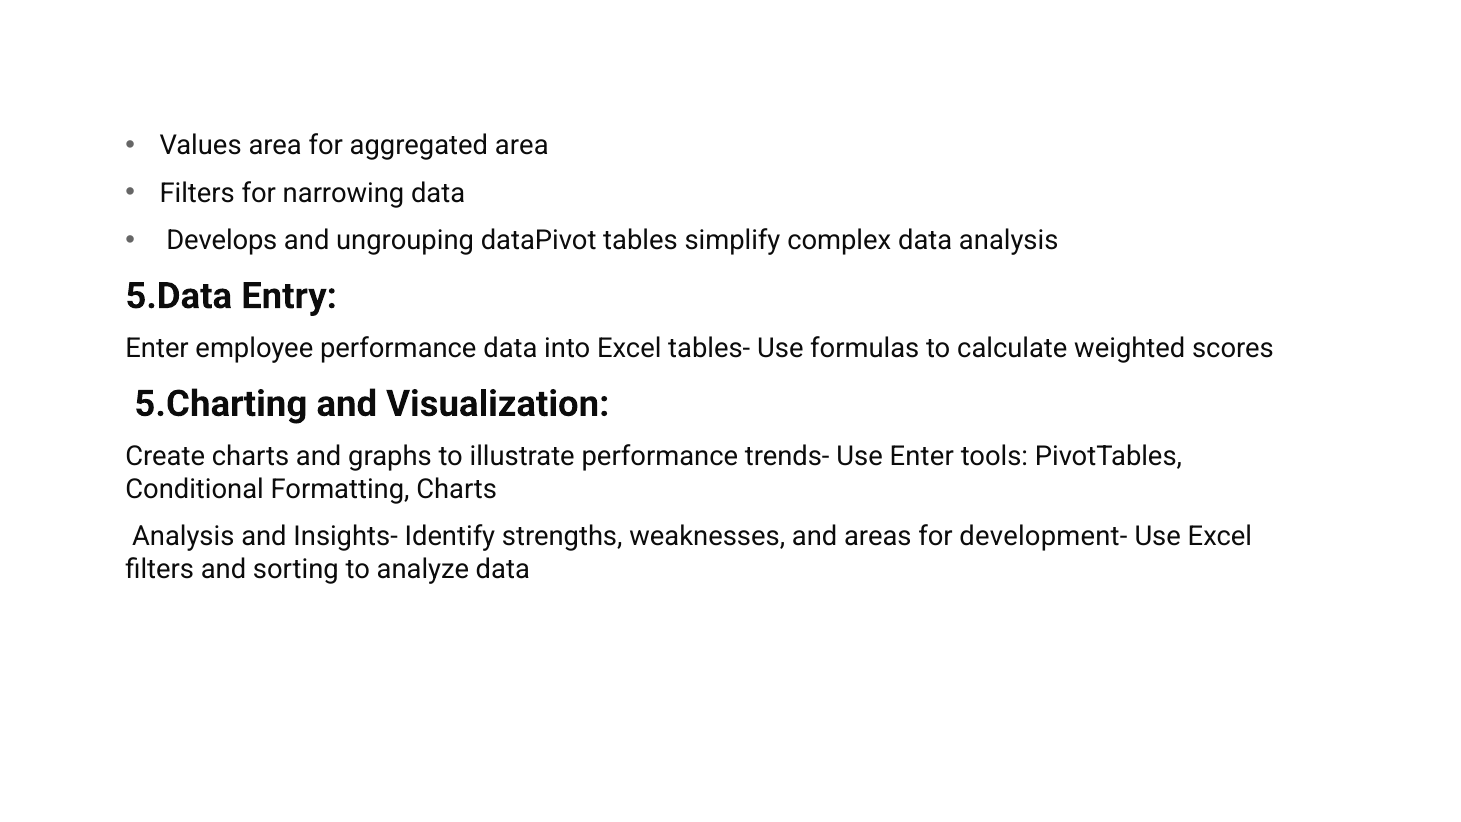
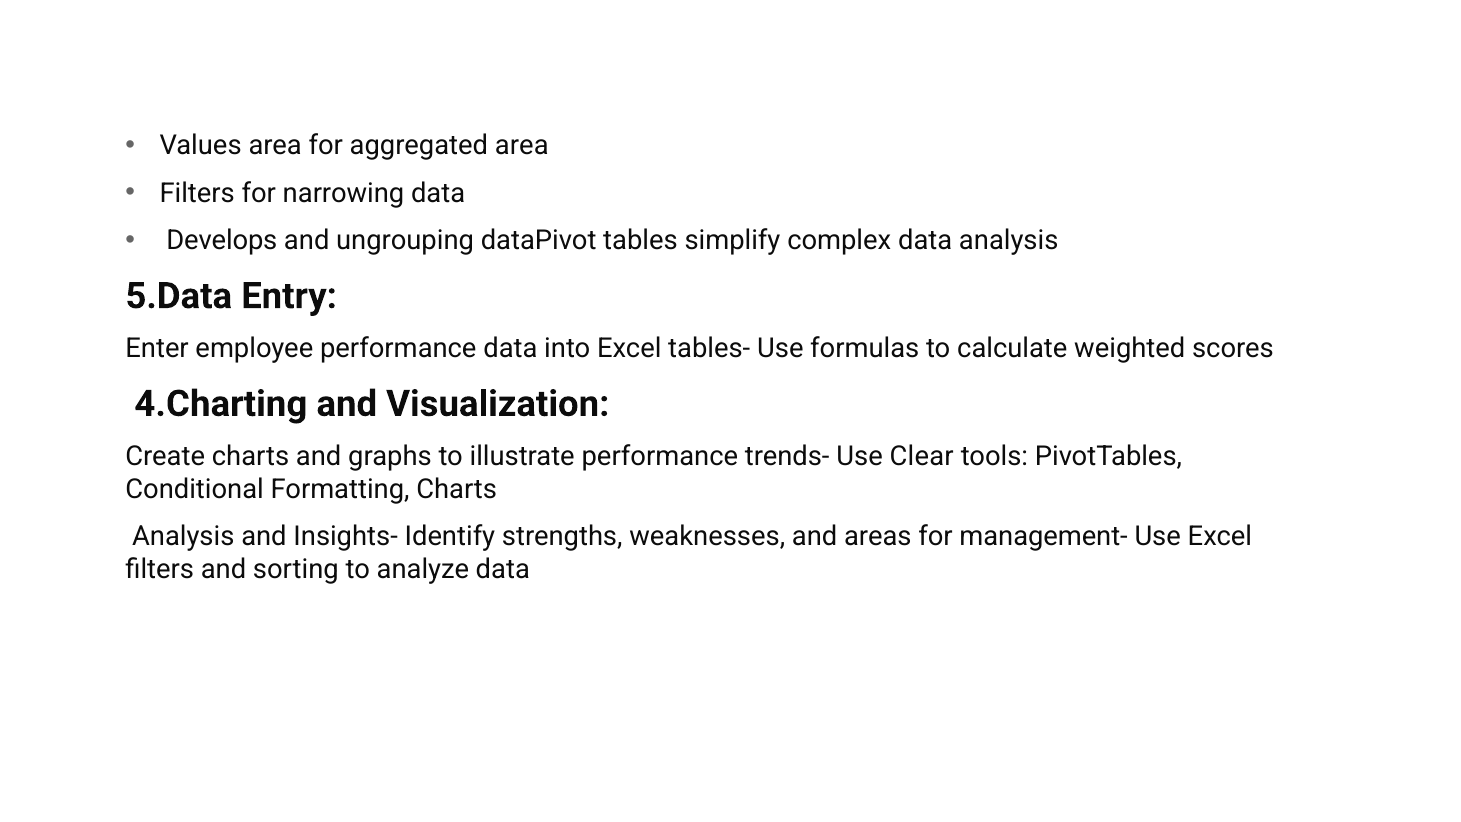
5.Charting: 5.Charting -> 4.Charting
Use Enter: Enter -> Clear
development-: development- -> management-
